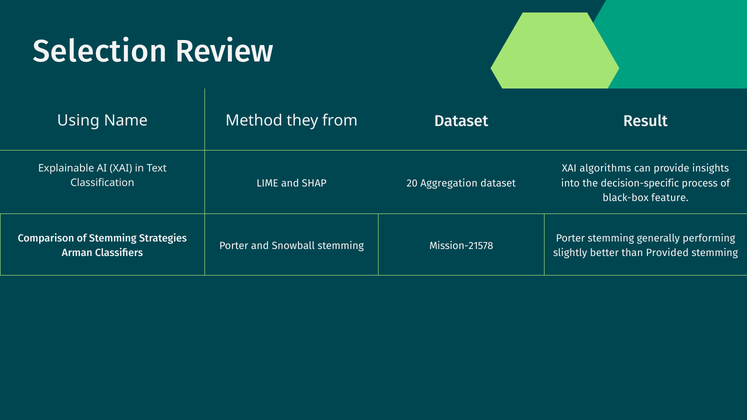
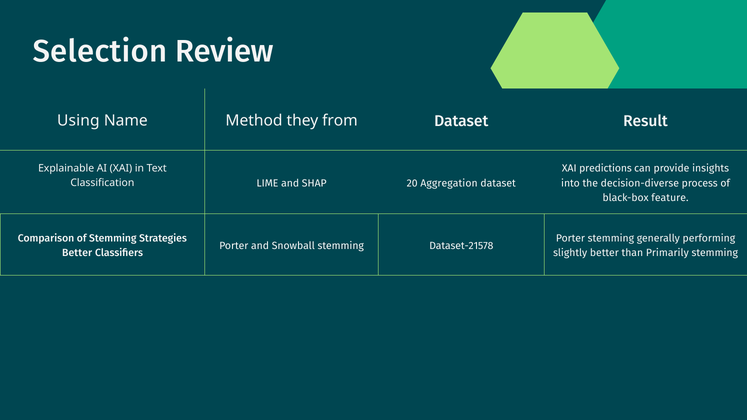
algorithms: algorithms -> predictions
decision-specific: decision-specific -> decision-diverse
Mission-21578: Mission-21578 -> Dataset-21578
Arman at (77, 253): Arman -> Better
Provided: Provided -> Primarily
